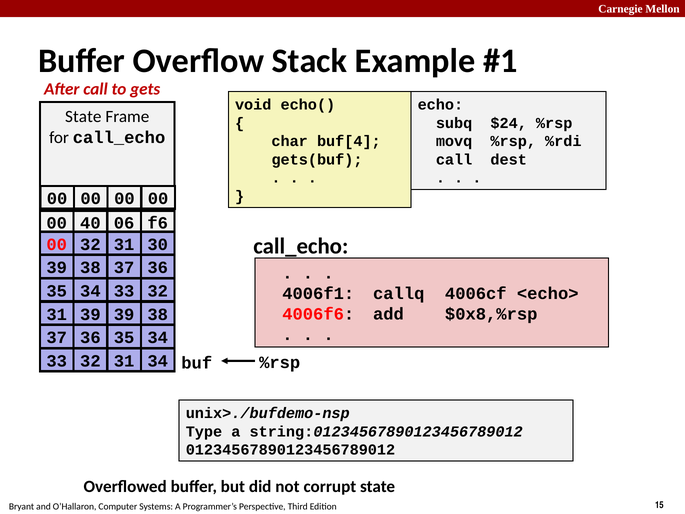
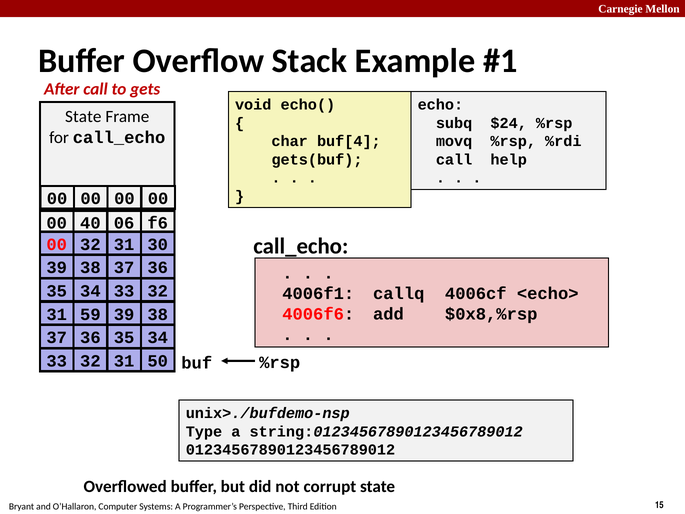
dest: dest -> help
31 39: 39 -> 59
31 34: 34 -> 50
